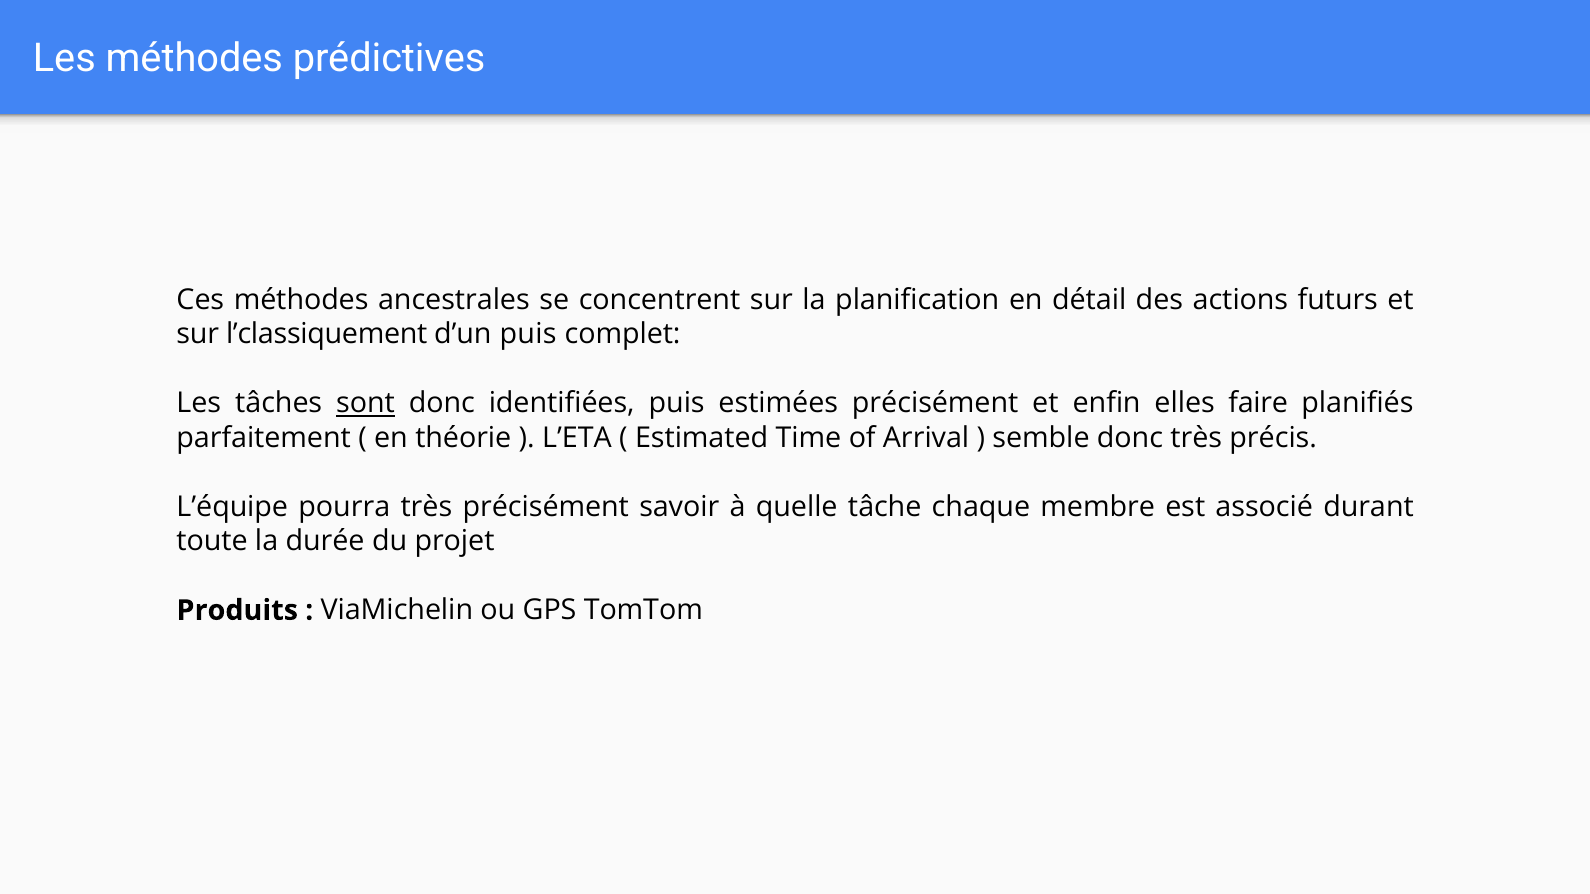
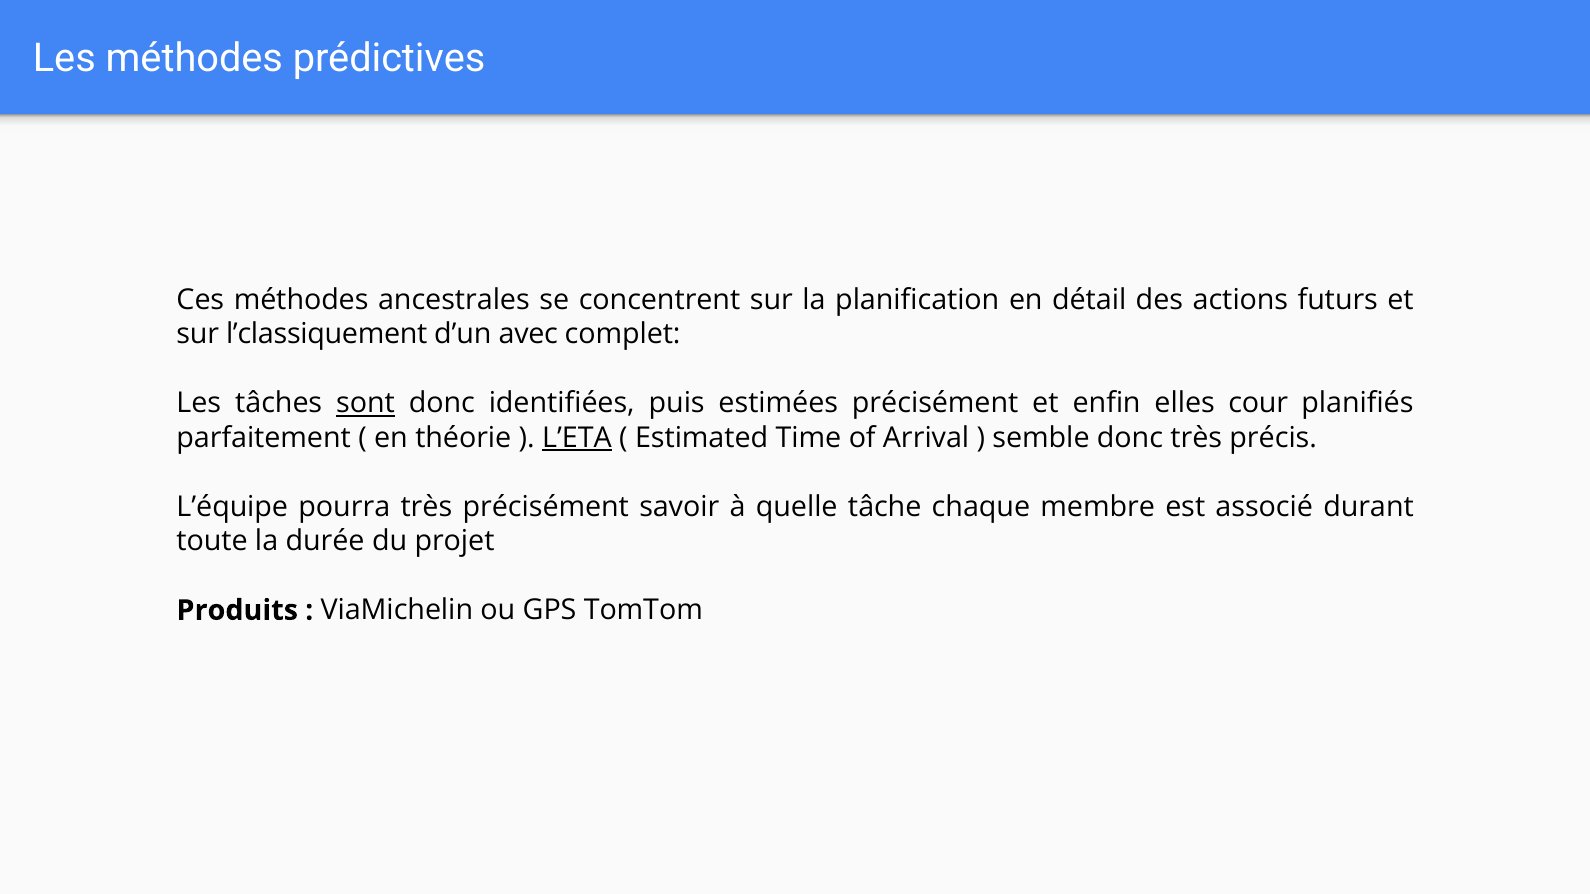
d’un puis: puis -> avec
faire: faire -> cour
L’ETA underline: none -> present
